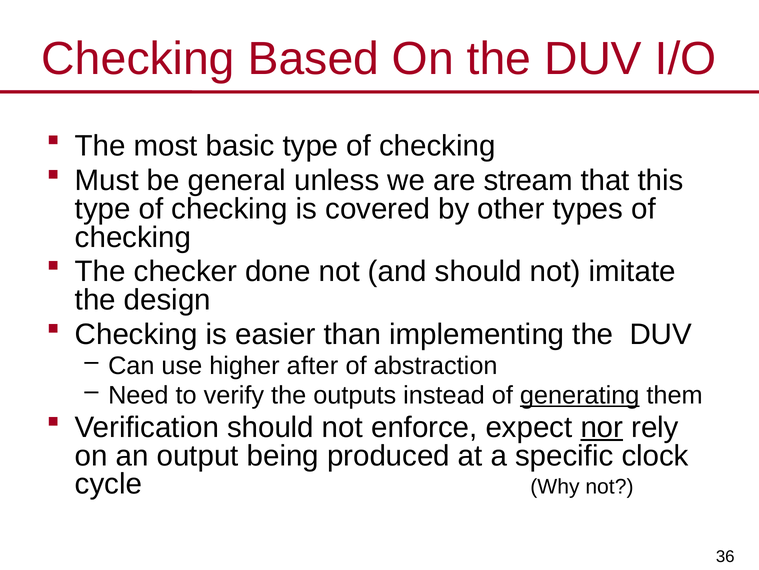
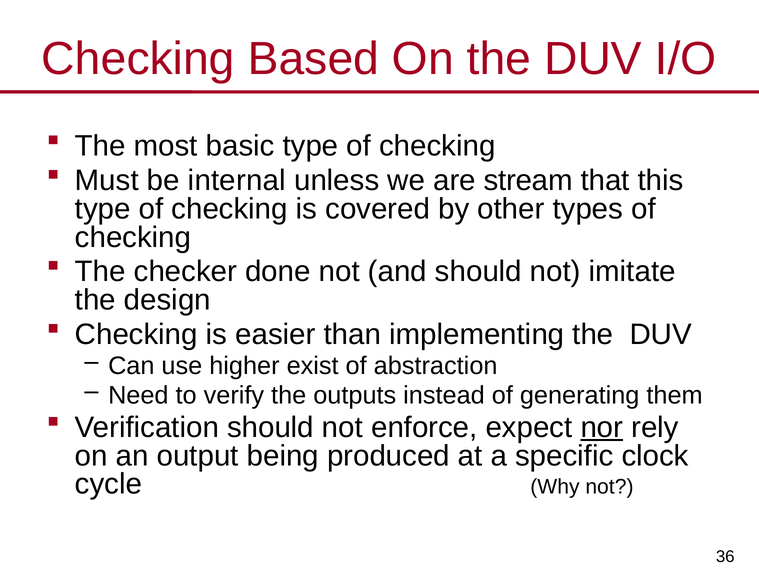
general: general -> internal
after: after -> exist
generating underline: present -> none
